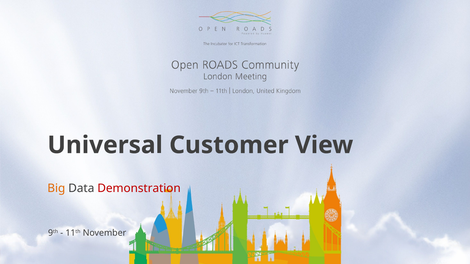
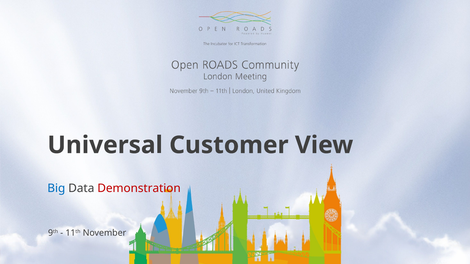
Big colour: orange -> blue
